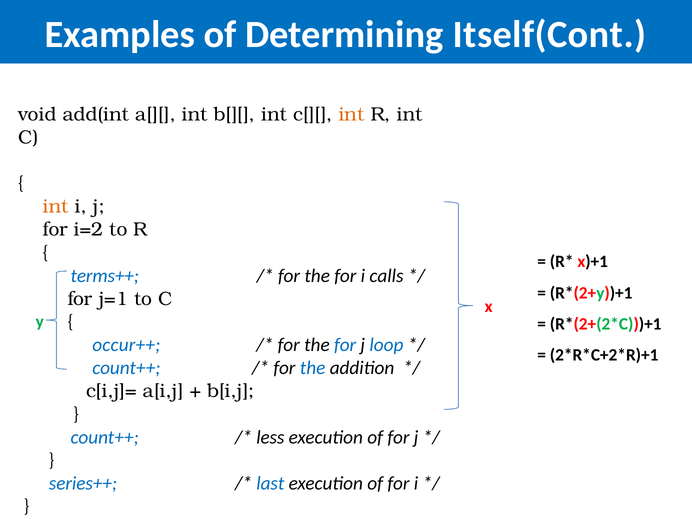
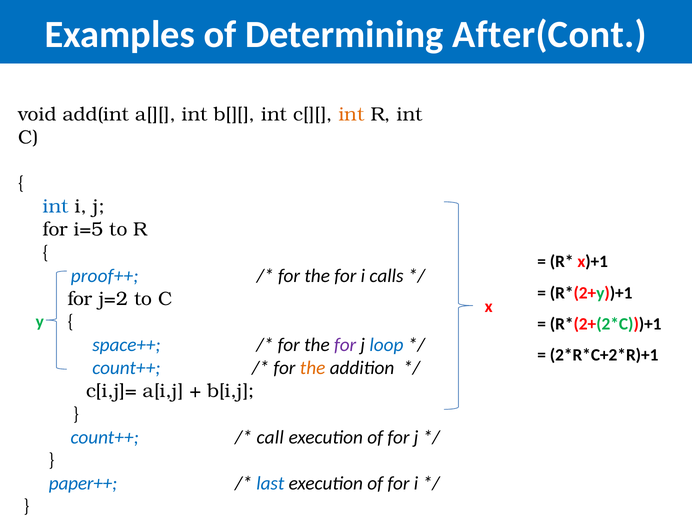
Itself(Cont: Itself(Cont -> After(Cont
int at (56, 207) colour: orange -> blue
i=2: i=2 -> i=5
terms++: terms++ -> proof++
j=1: j=1 -> j=2
occur++: occur++ -> space++
for at (345, 345) colour: blue -> purple
the at (313, 368) colour: blue -> orange
less: less -> call
series++: series++ -> paper++
